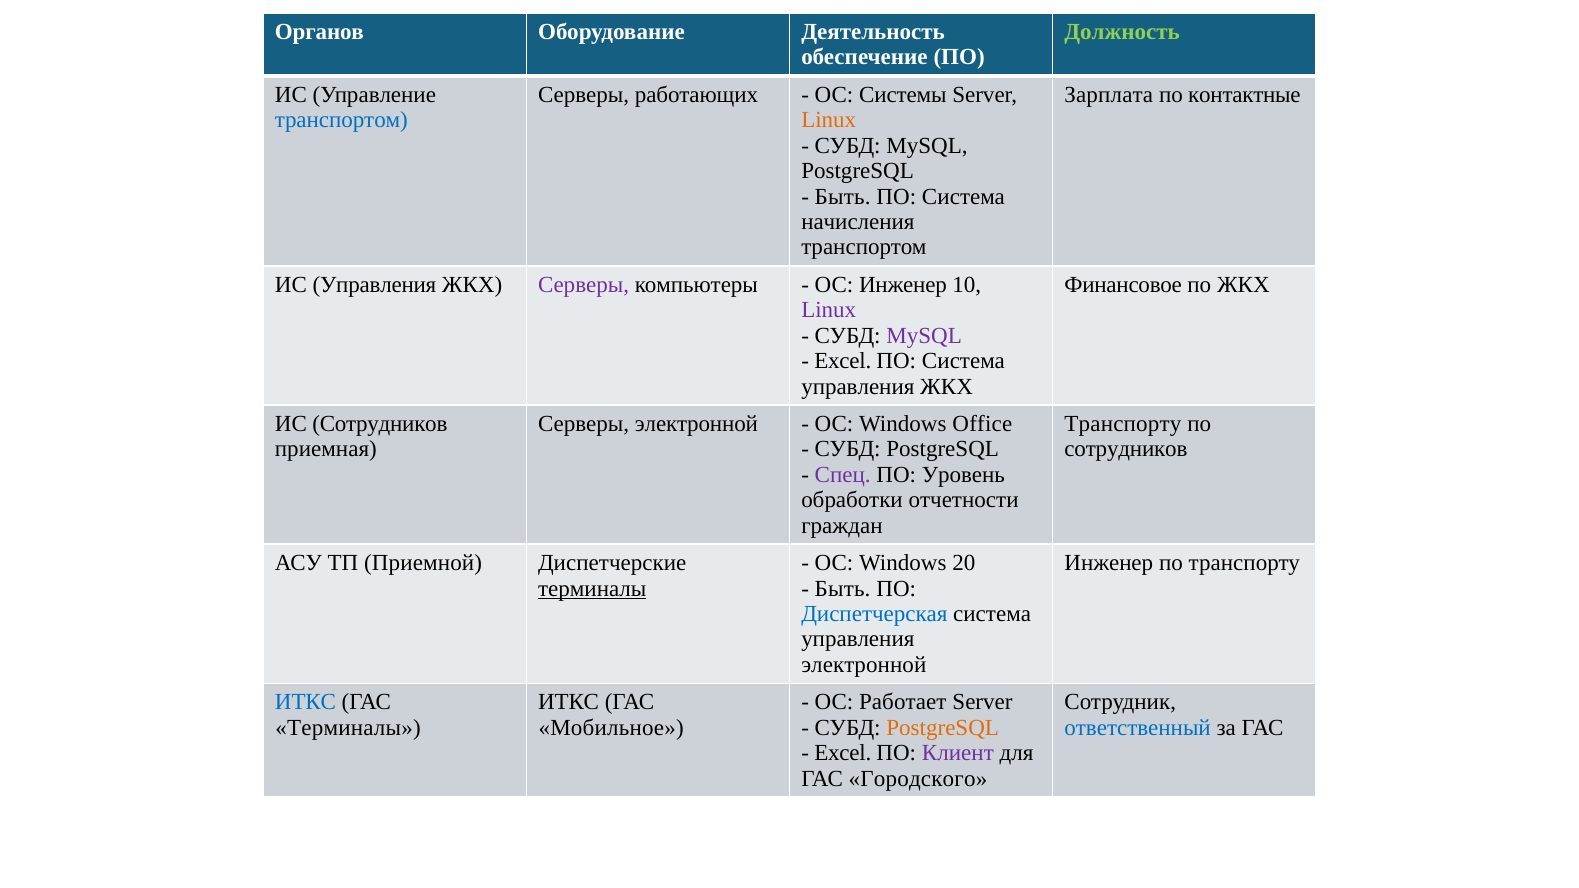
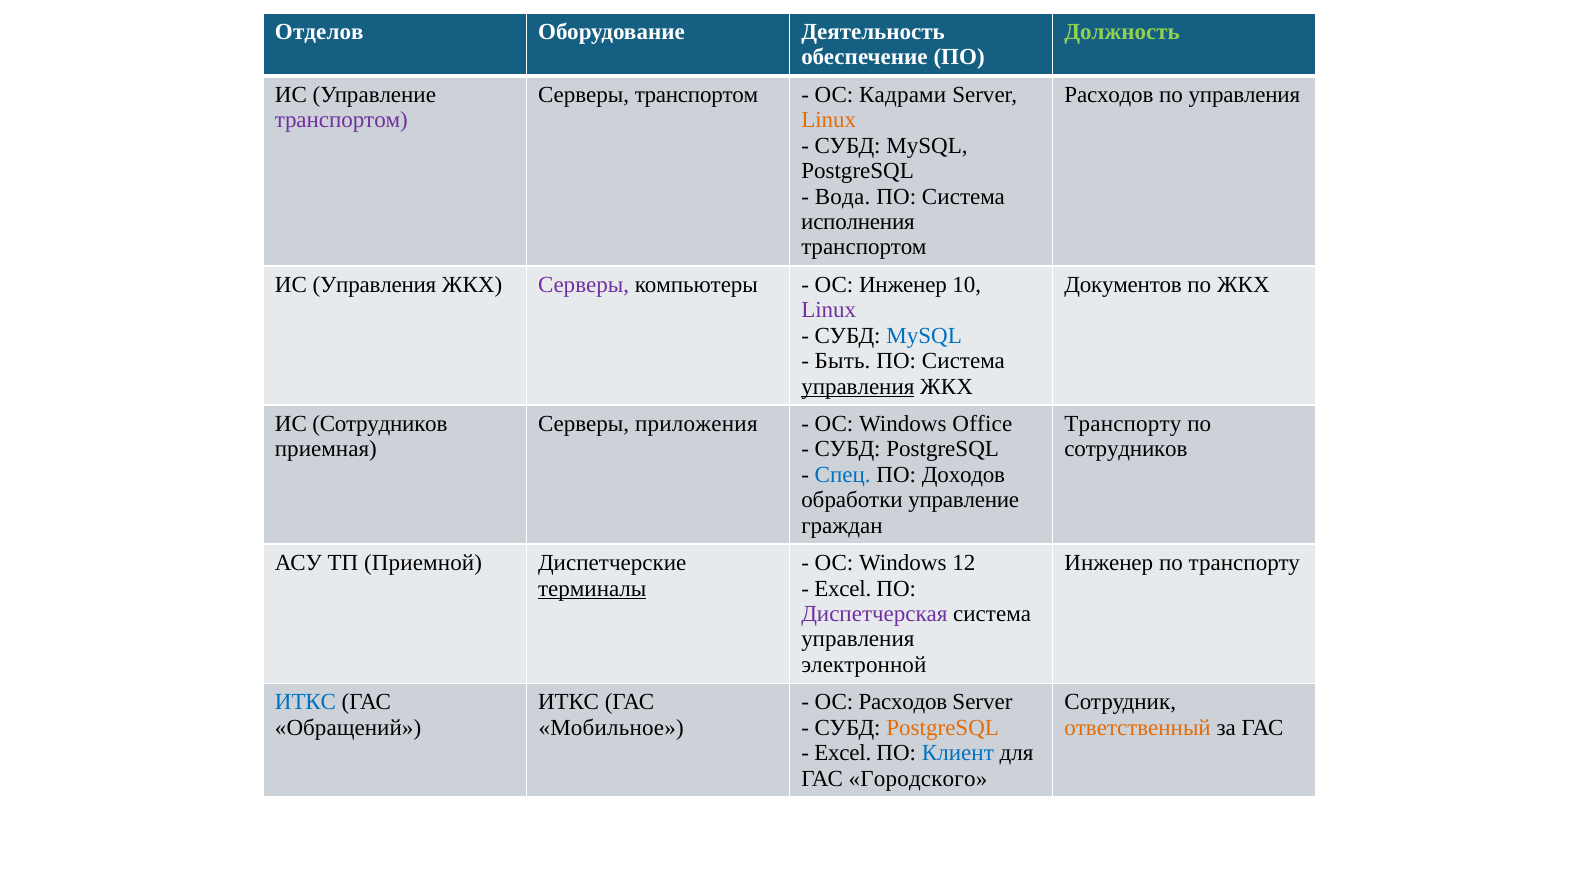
Органов: Органов -> Отделов
Серверы работающих: работающих -> транспортом
Системы: Системы -> Кадрами
Зарплата at (1109, 95): Зарплата -> Расходов
по контактные: контактные -> управления
транспортом at (341, 120) colour: blue -> purple
Быть at (843, 196): Быть -> Вода
начисления: начисления -> исполнения
Финансовое: Финансовое -> Документов
MySQL at (924, 336) colour: purple -> blue
Excel at (843, 361): Excel -> Быть
управления at (858, 387) underline: none -> present
Серверы электронной: электронной -> приложения
Спец colour: purple -> blue
Уровень: Уровень -> Доходов
обработки отчетности: отчетности -> управление
20: 20 -> 12
Быть at (843, 589): Быть -> Excel
Диспетчерская colour: blue -> purple
ОС Работает: Работает -> Расходов
Терминалы at (348, 728): Терминалы -> Обращений
ответственный colour: blue -> orange
Клиент colour: purple -> blue
